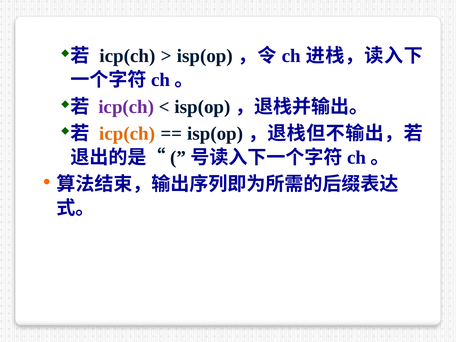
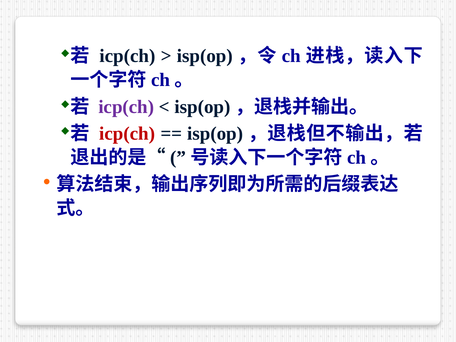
icp(ch at (127, 134) colour: orange -> red
